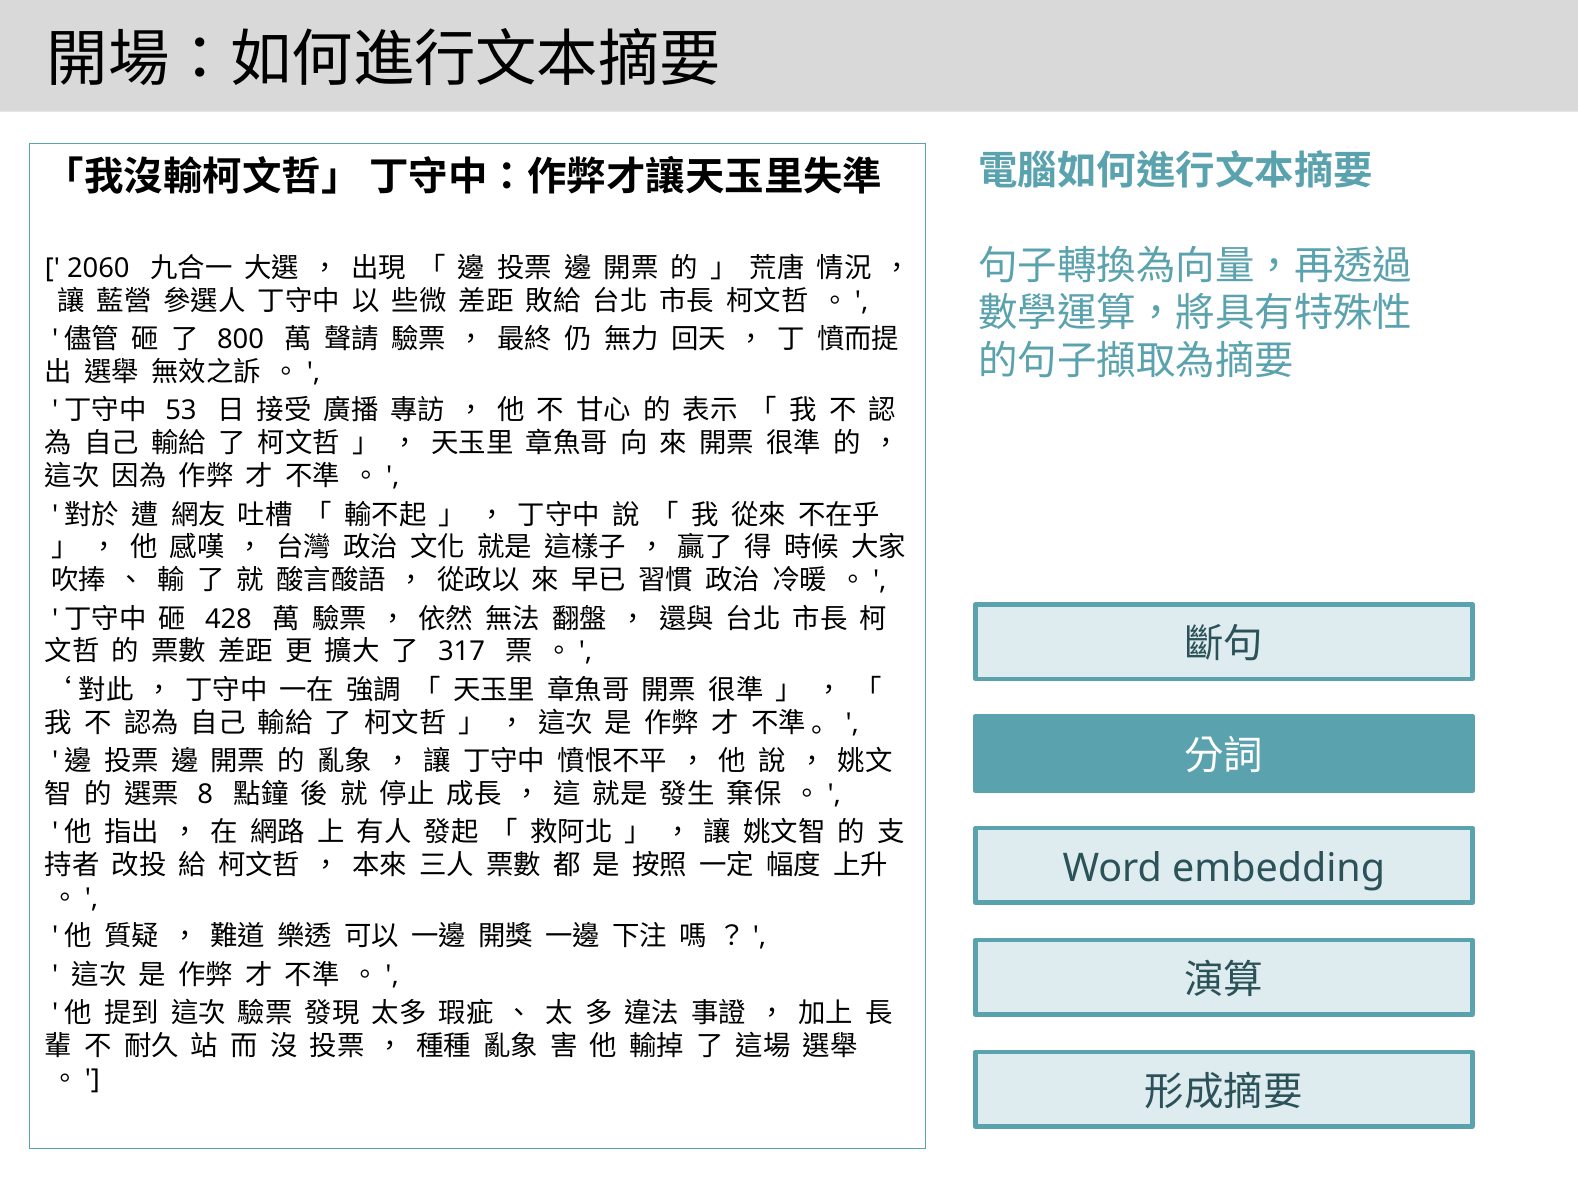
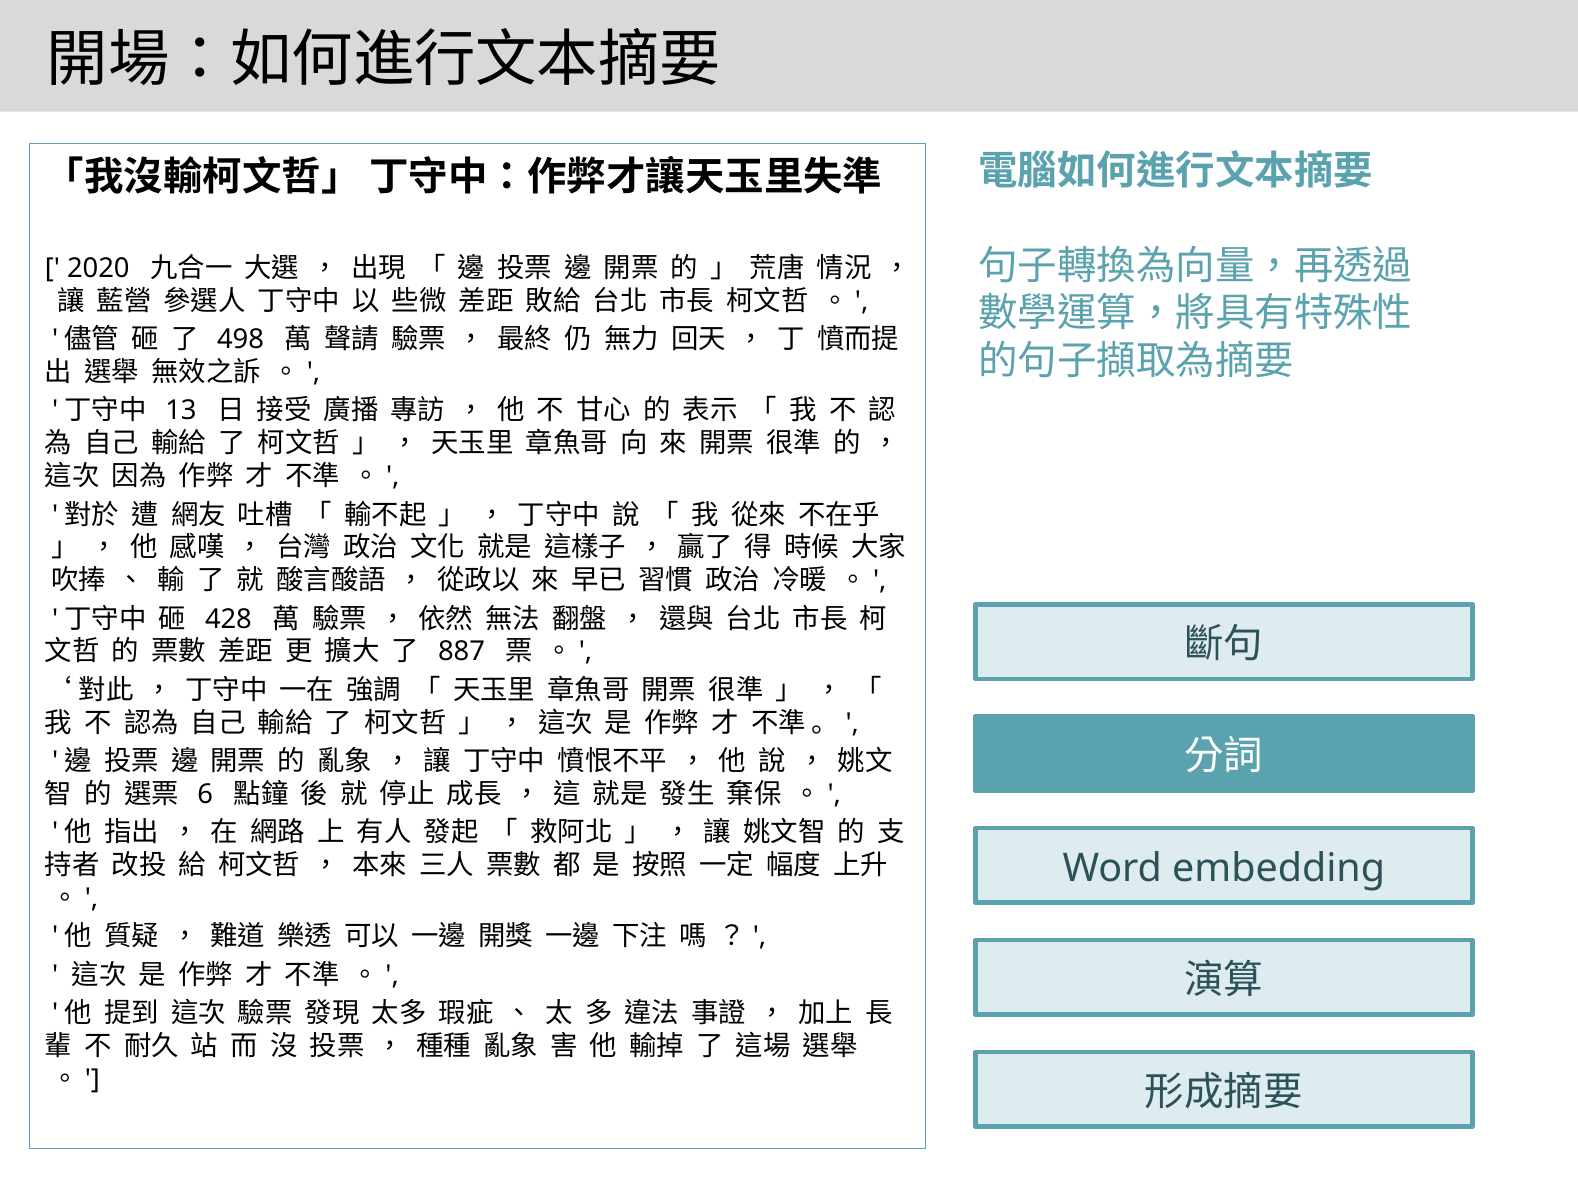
2060: 2060 -> 2020
800: 800 -> 498
53: 53 -> 13
317: 317 -> 887
8: 8 -> 6
